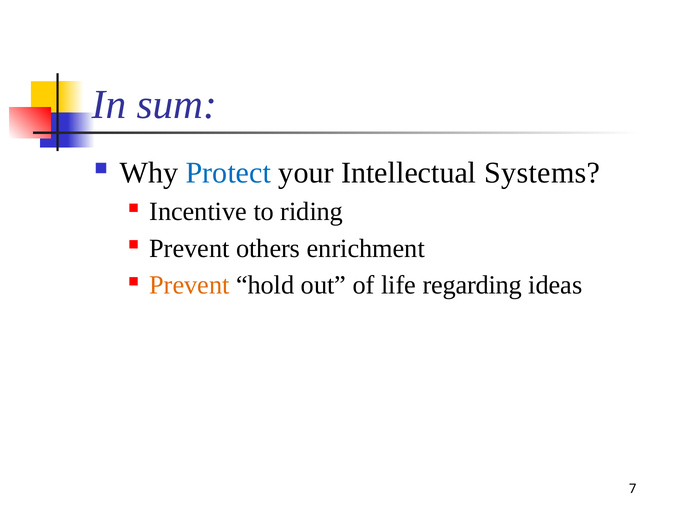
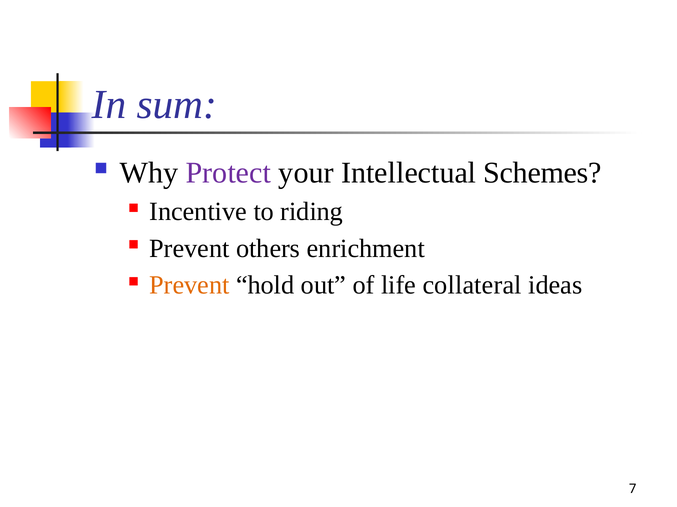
Protect colour: blue -> purple
Systems: Systems -> Schemes
regarding: regarding -> collateral
